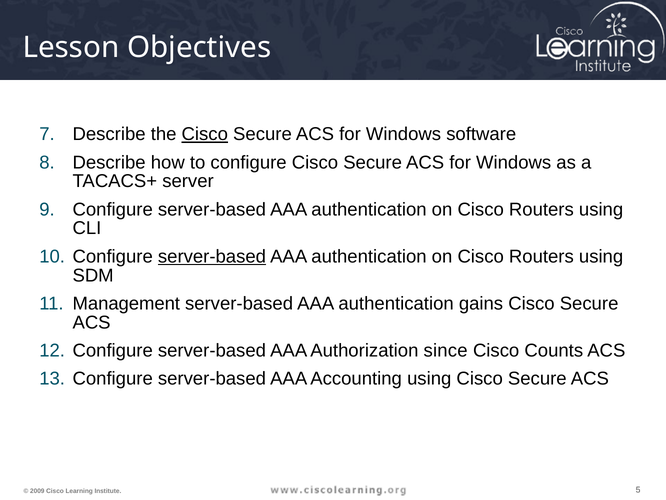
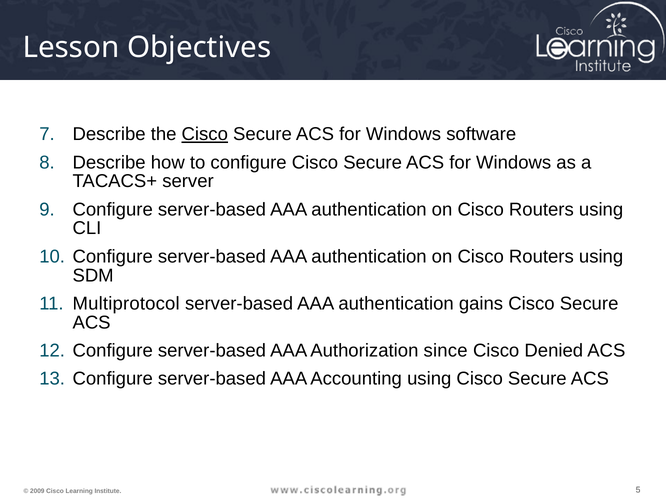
server-based at (212, 256) underline: present -> none
Management: Management -> Multiprotocol
Counts: Counts -> Denied
